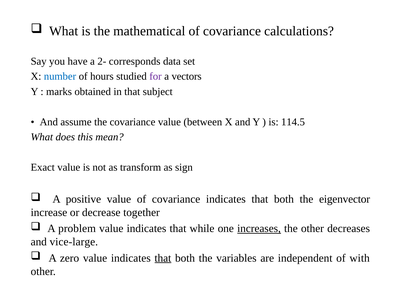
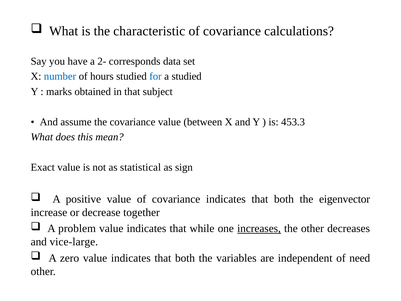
mathematical: mathematical -> characteristic
for colour: purple -> blue
a vectors: vectors -> studied
114.5: 114.5 -> 453.3
transform: transform -> statistical
that at (163, 258) underline: present -> none
with: with -> need
